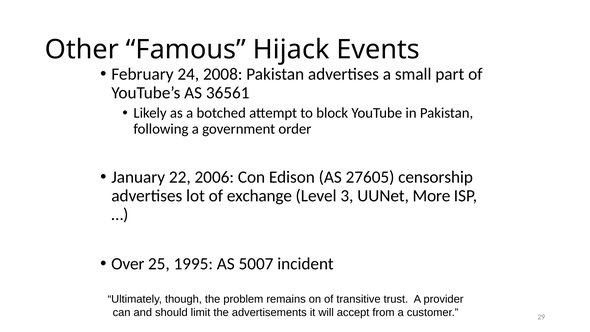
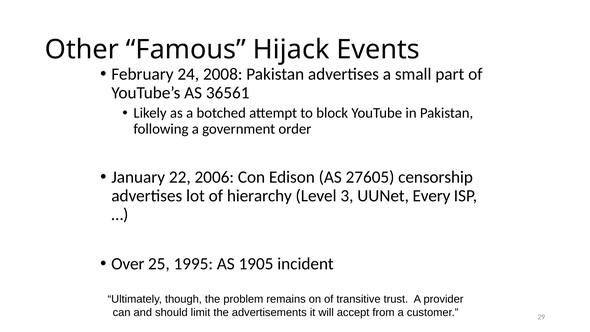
exchange: exchange -> hierarchy
More: More -> Every
5007: 5007 -> 1905
